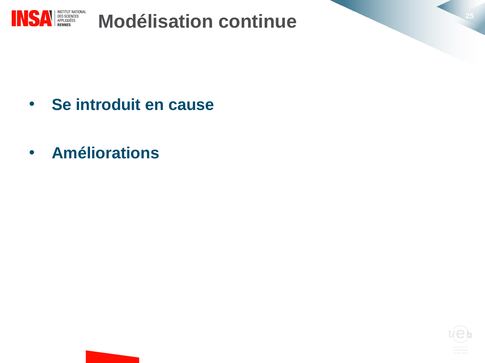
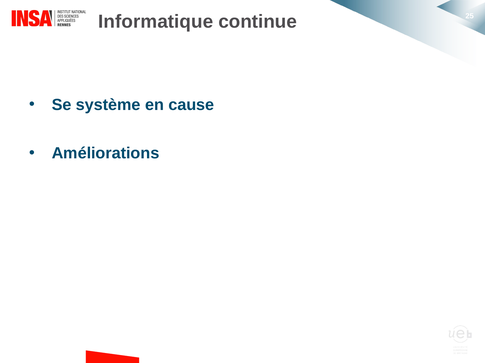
Modélisation: Modélisation -> Informatique
introduit: introduit -> système
